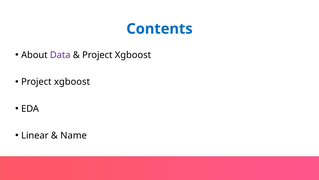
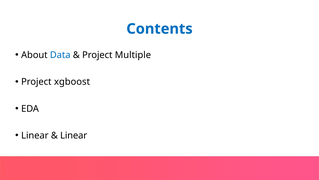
Data colour: purple -> blue
Xgboost at (133, 55): Xgboost -> Multiple
Name at (74, 135): Name -> Linear
